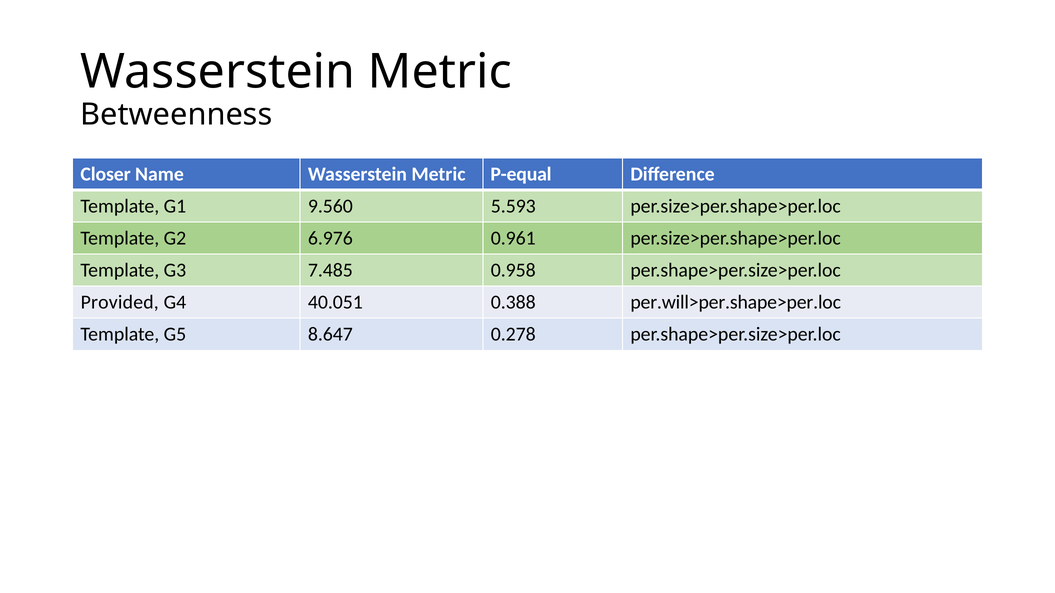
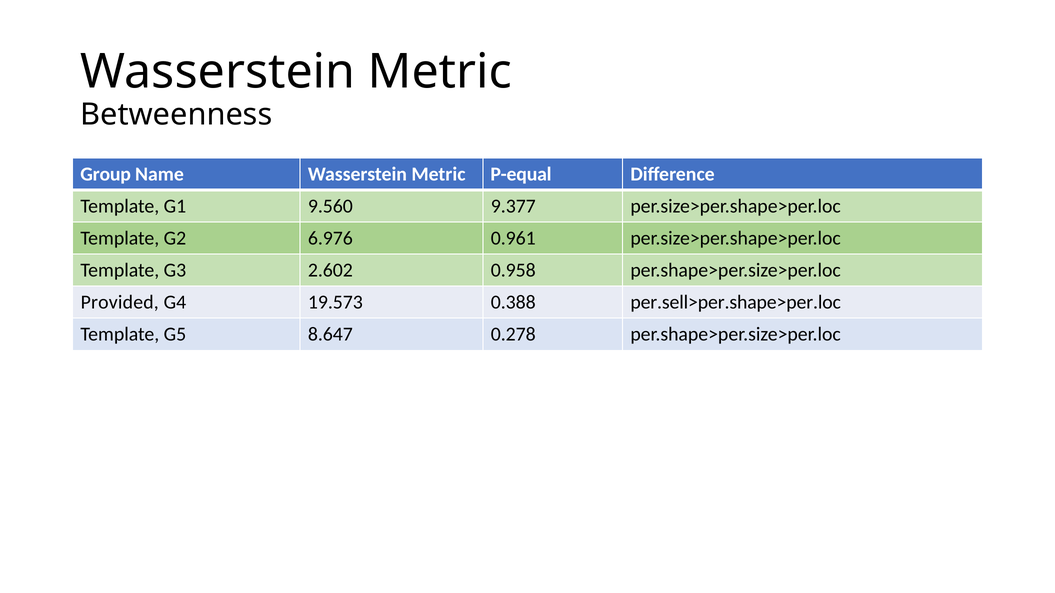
Closer: Closer -> Group
5.593: 5.593 -> 9.377
7.485: 7.485 -> 2.602
40.051: 40.051 -> 19.573
per.will>per.shape>per.loc: per.will>per.shape>per.loc -> per.sell>per.shape>per.loc
